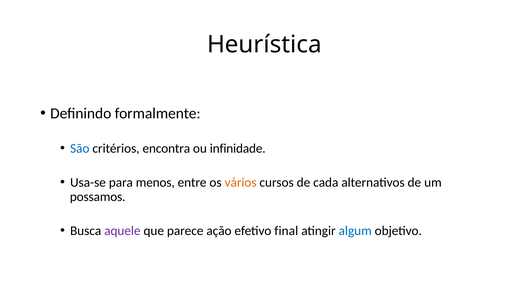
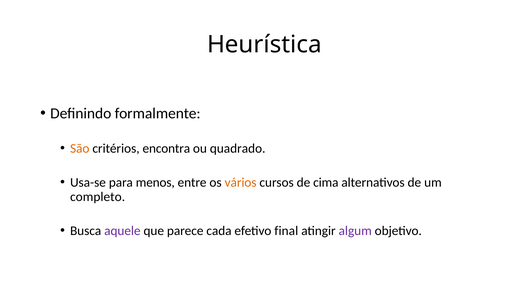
São colour: blue -> orange
infinidade: infinidade -> quadrado
cada: cada -> cima
possamos: possamos -> completo
ação: ação -> cada
algum colour: blue -> purple
